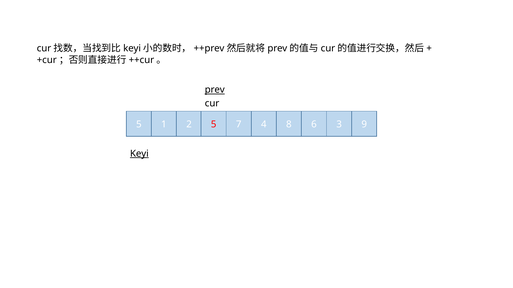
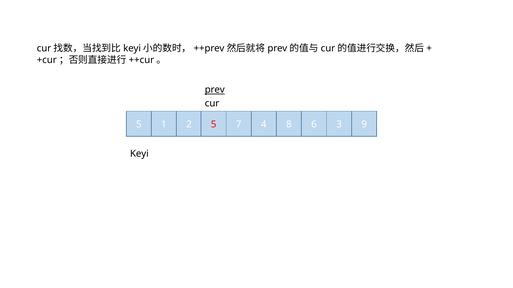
Keyi underline: present -> none
